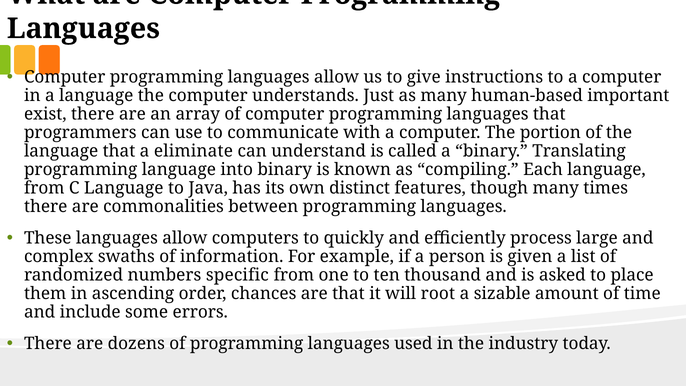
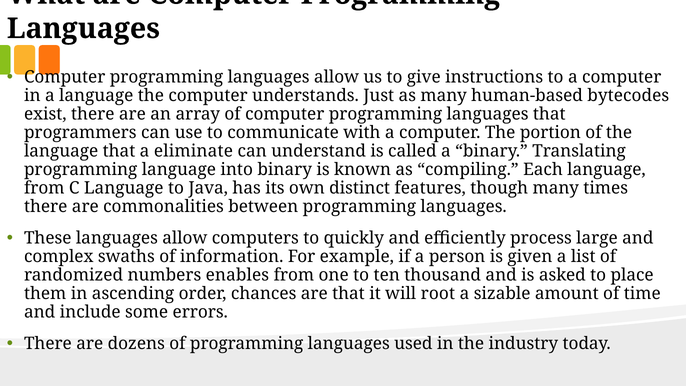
important: important -> bytecodes
specific: specific -> enables
